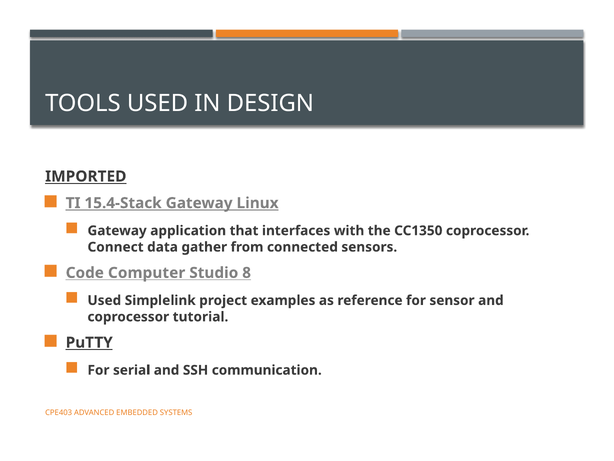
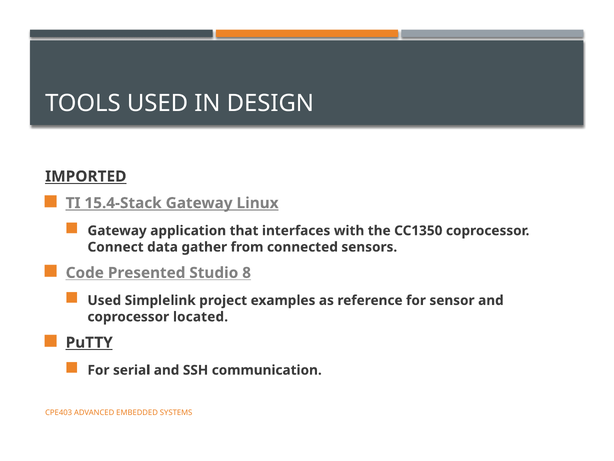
Computer: Computer -> Presented
tutorial: tutorial -> located
